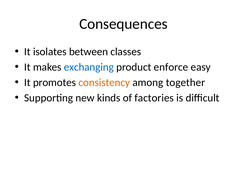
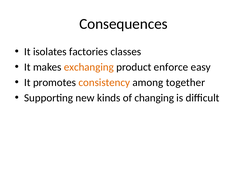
between: between -> factories
exchanging colour: blue -> orange
factories: factories -> changing
